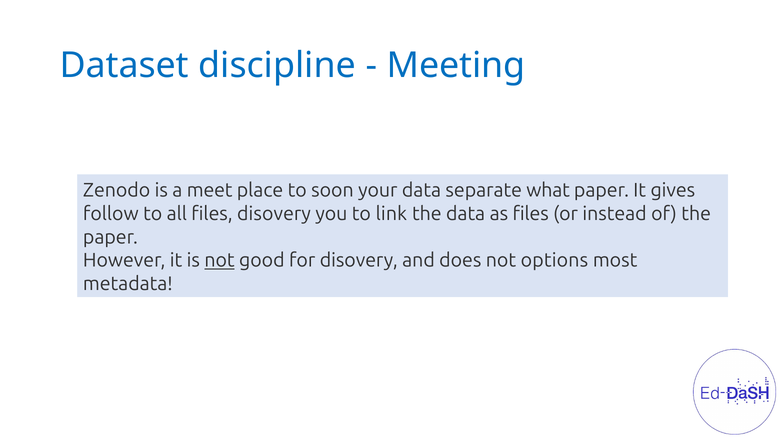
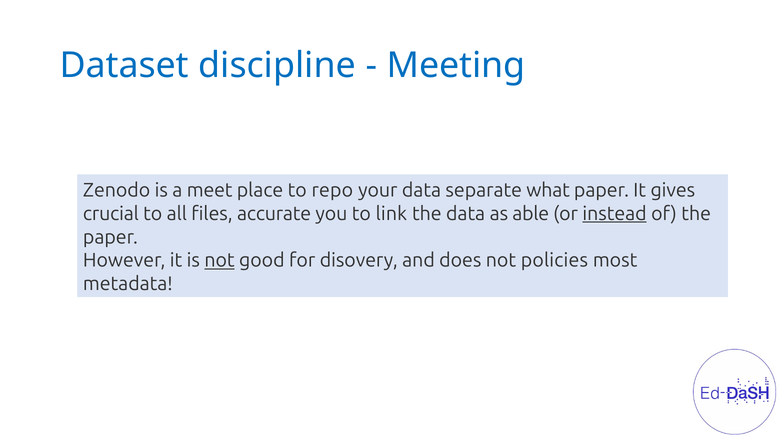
soon: soon -> repo
follow: follow -> crucial
files disovery: disovery -> accurate
as files: files -> able
instead underline: none -> present
options: options -> policies
